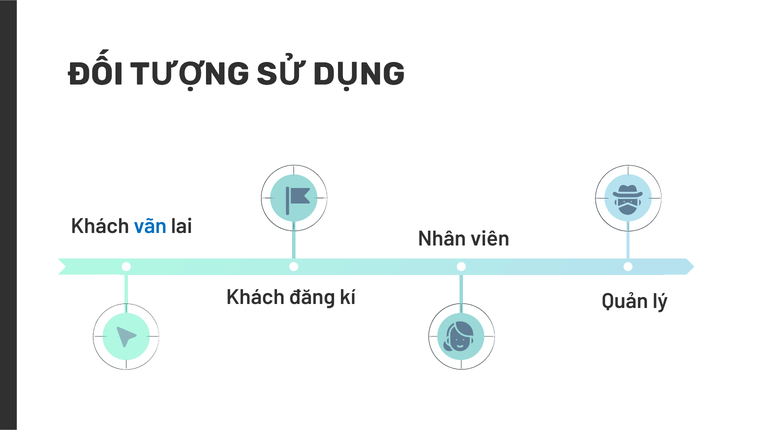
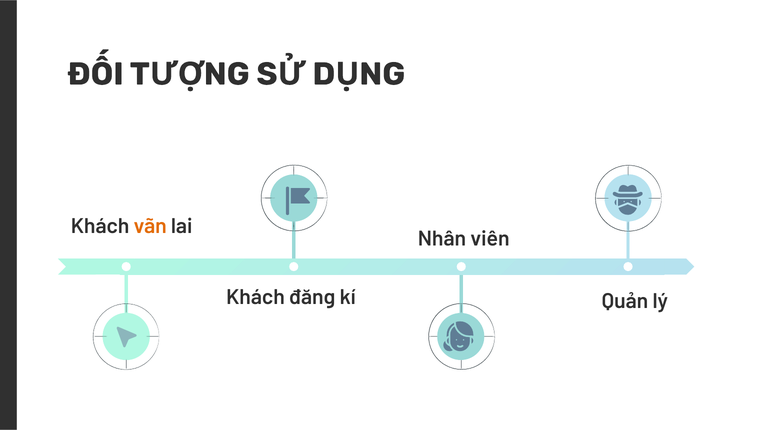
vãn colour: blue -> orange
